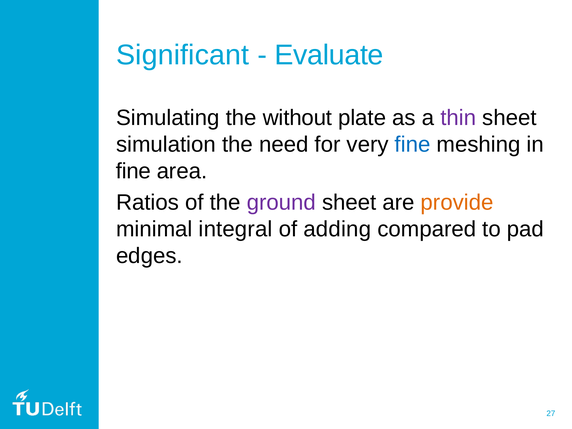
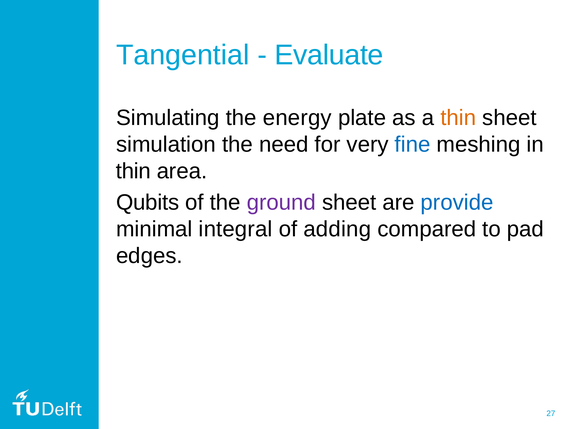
Significant: Significant -> Tangential
without: without -> energy
thin at (458, 118) colour: purple -> orange
fine at (133, 171): fine -> thin
Ratios: Ratios -> Qubits
provide colour: orange -> blue
